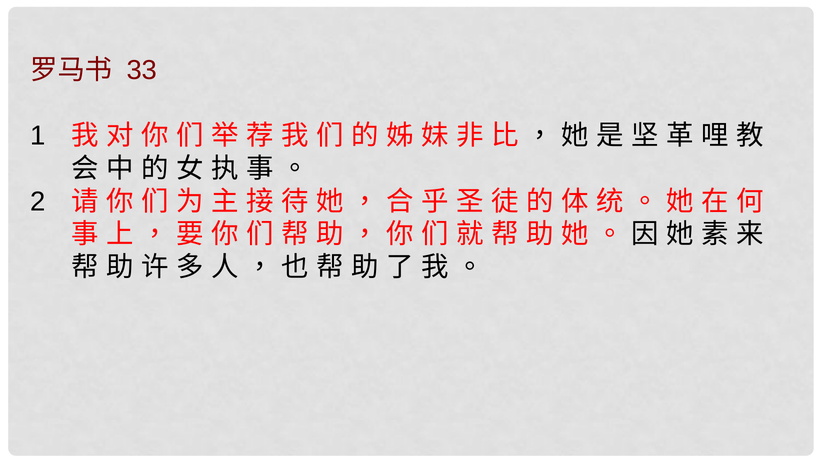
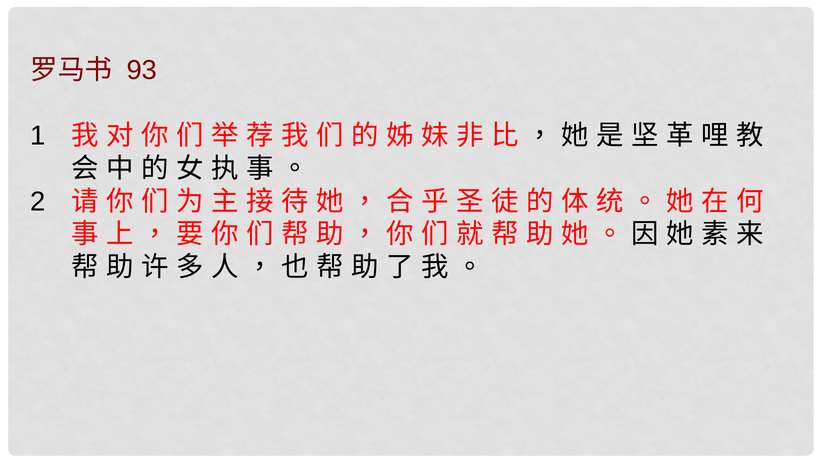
33: 33 -> 93
